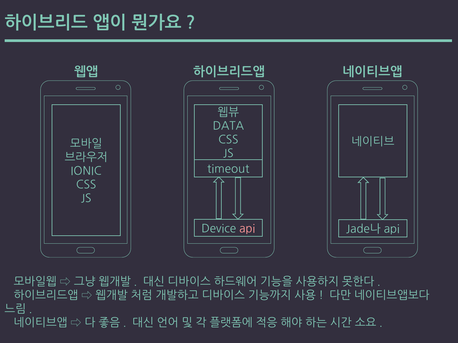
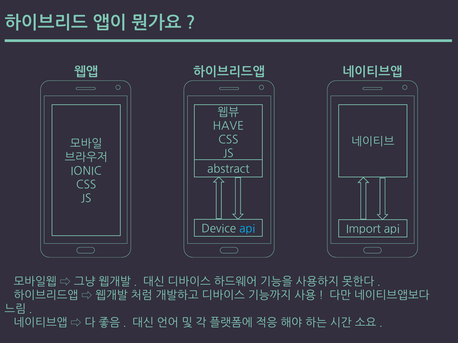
DATA: DATA -> HAVE
timeout: timeout -> abstract
api at (247, 229) colour: pink -> light blue
Jade나: Jade나 -> Import
